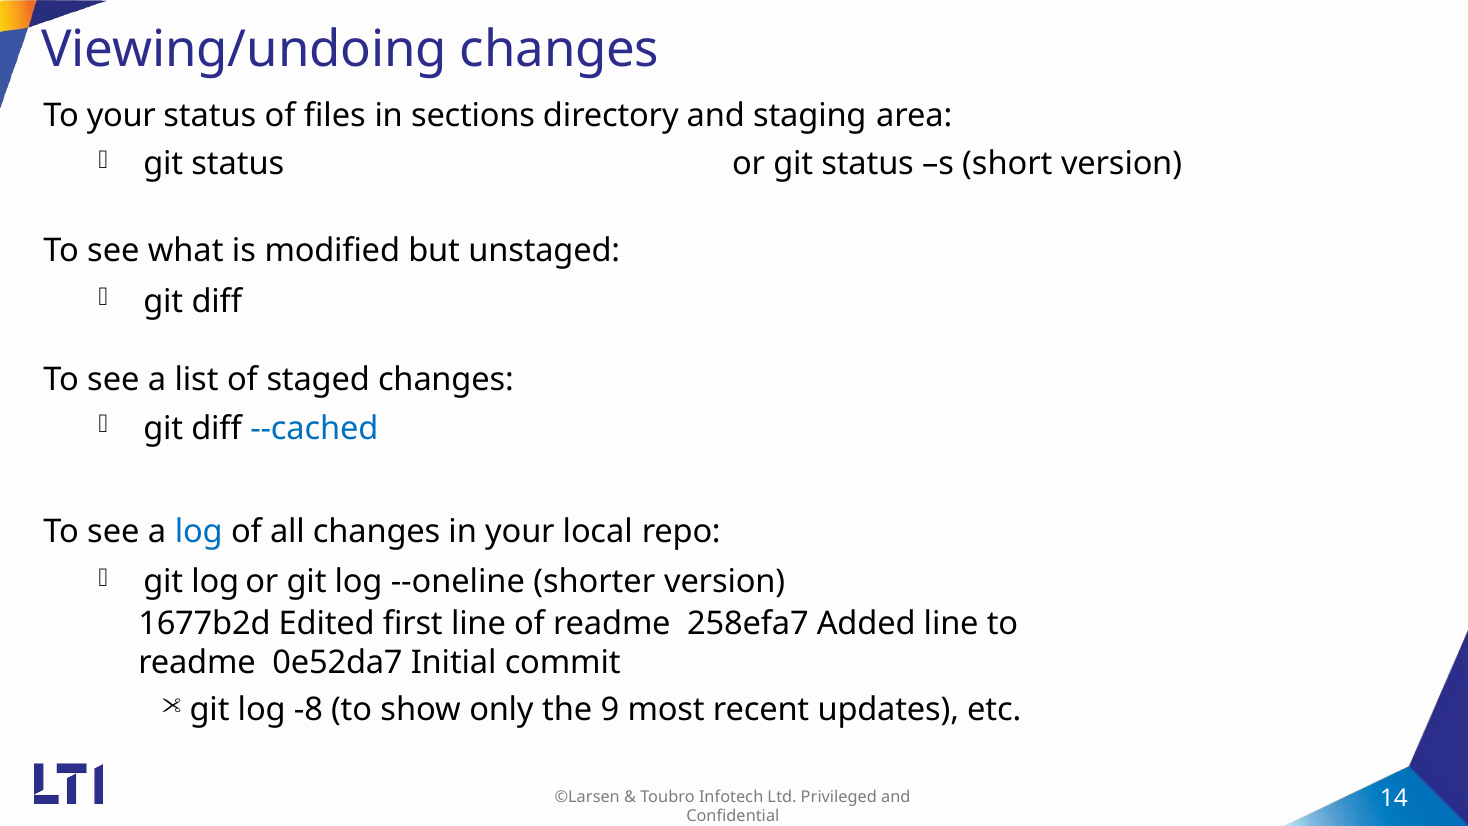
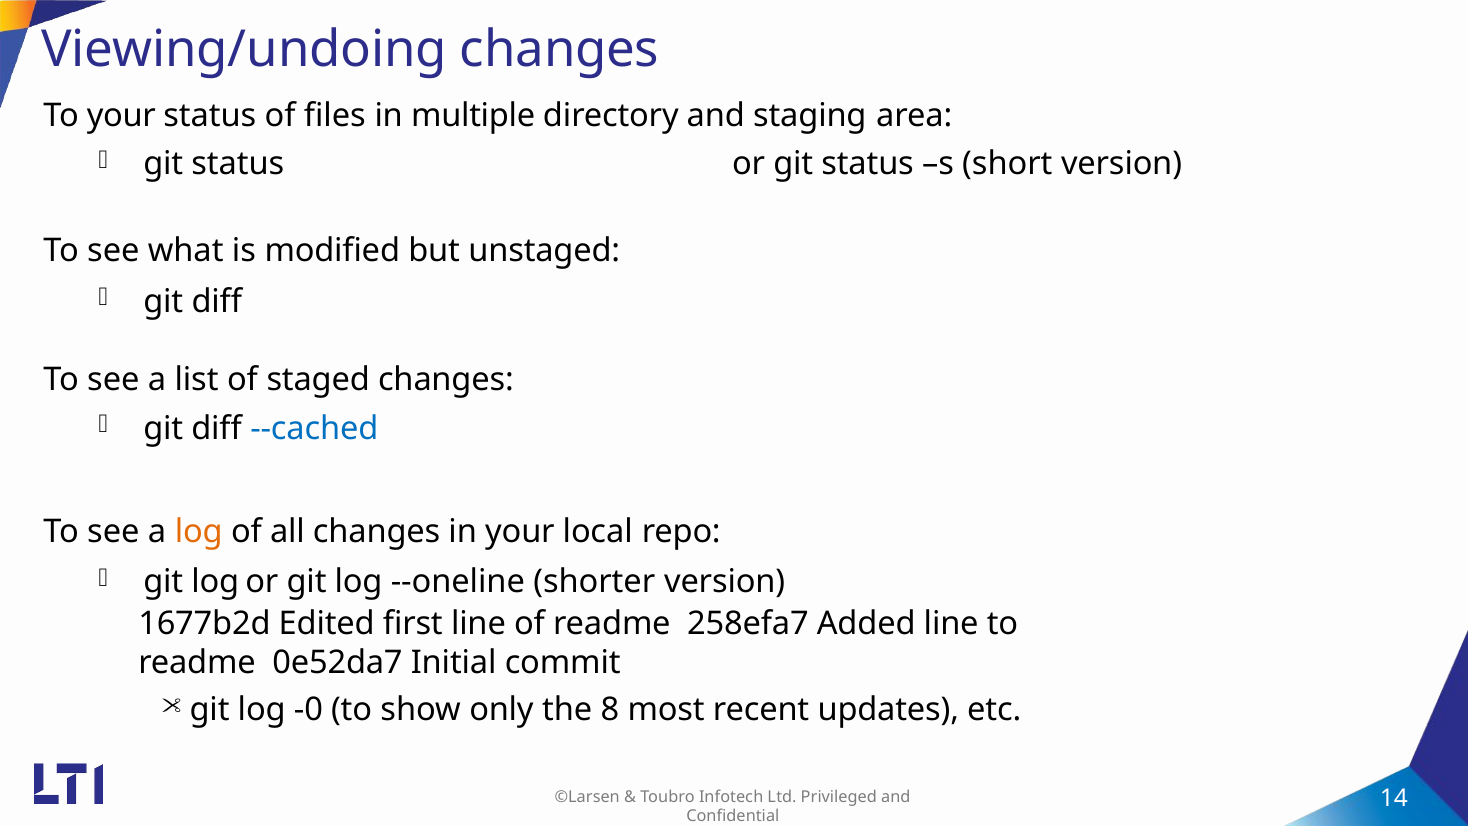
sections: sections -> multiple
log at (199, 531) colour: blue -> orange
-8: -8 -> -0
9: 9 -> 8
